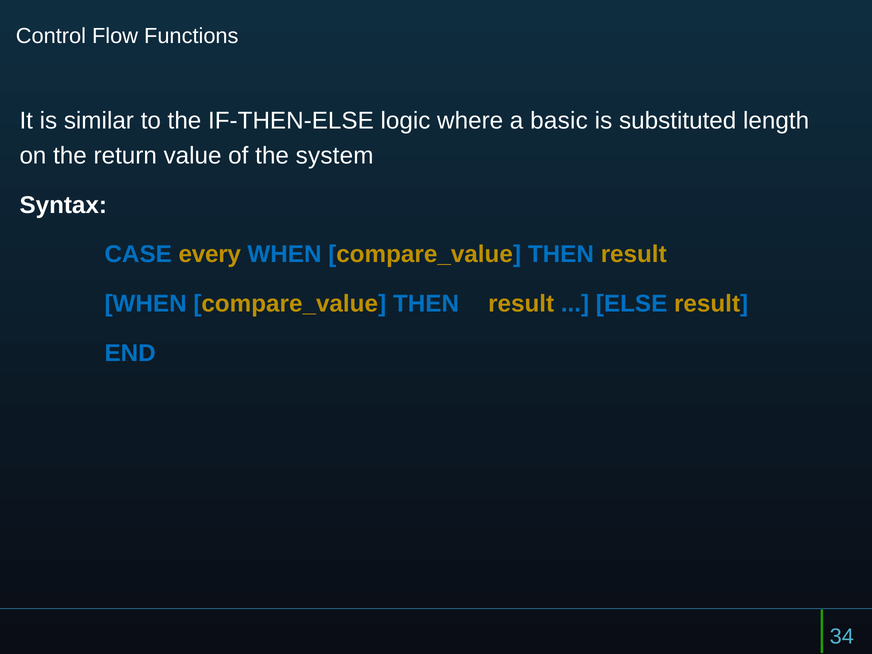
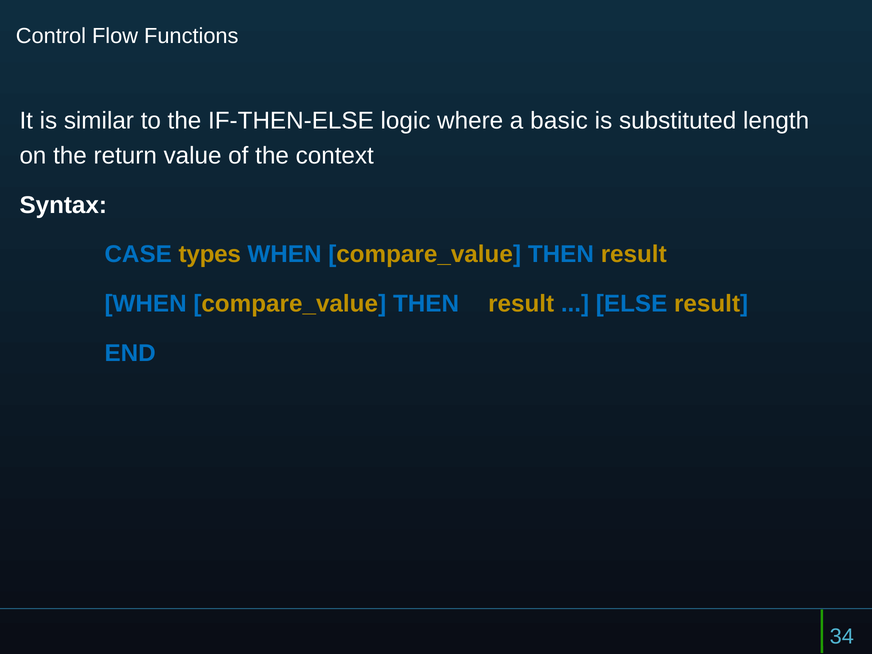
system: system -> context
every: every -> types
